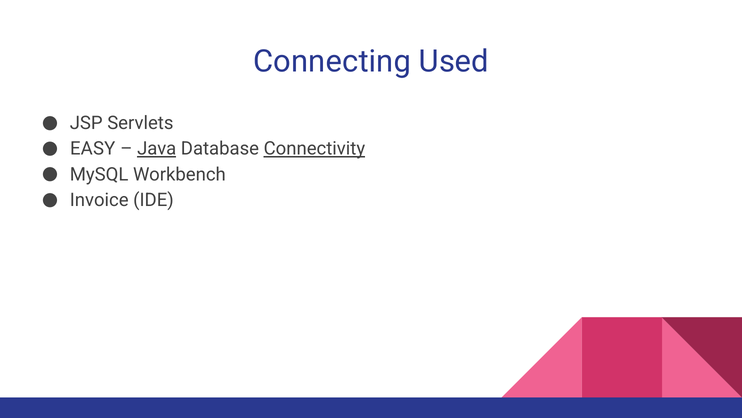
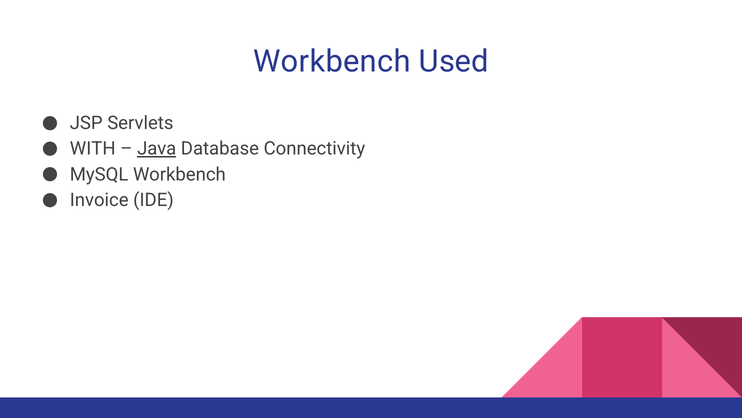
Connecting at (332, 61): Connecting -> Workbench
EASY: EASY -> WITH
Connectivity underline: present -> none
